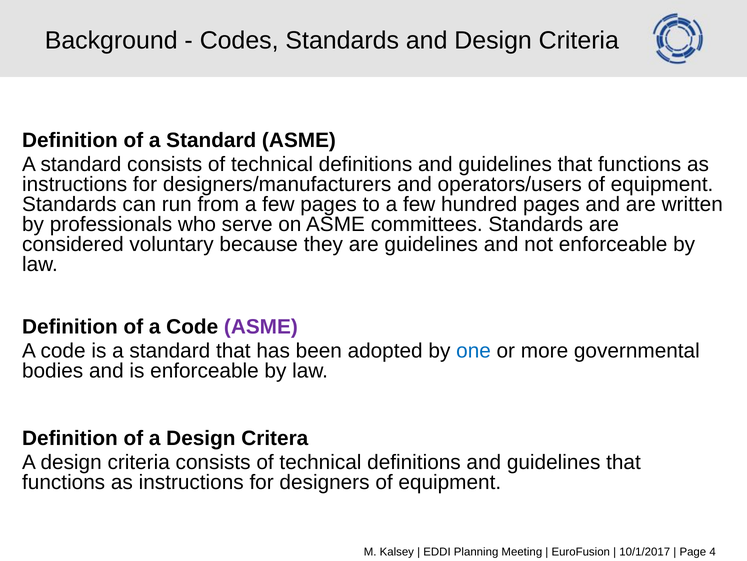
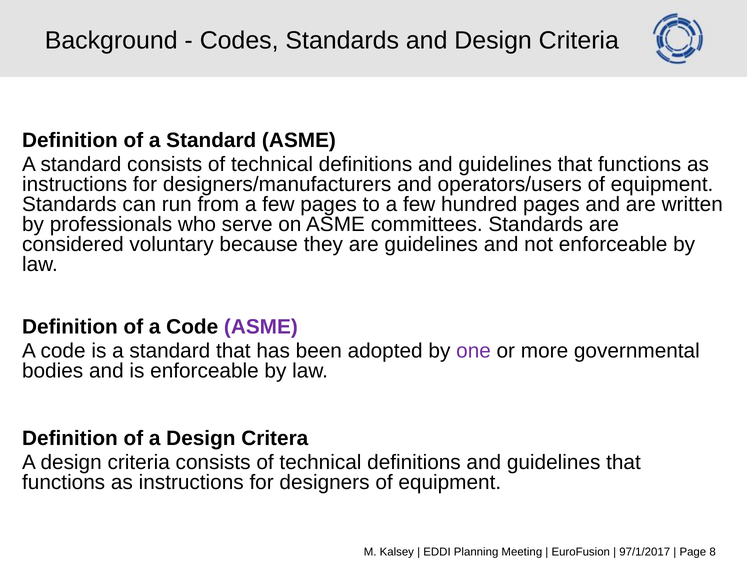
one colour: blue -> purple
10/1/2017: 10/1/2017 -> 97/1/2017
4: 4 -> 8
